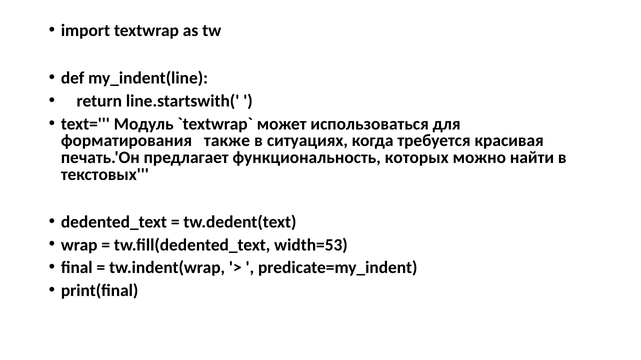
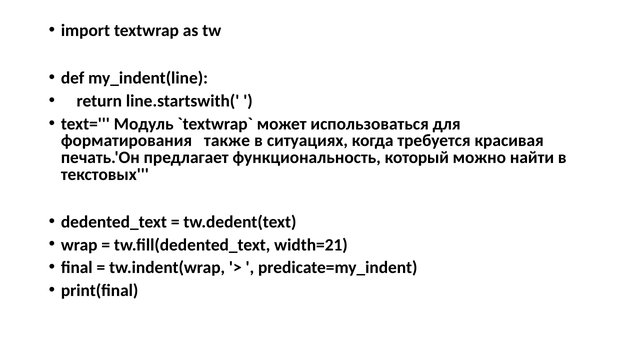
которых: которых -> который
width=53: width=53 -> width=21
